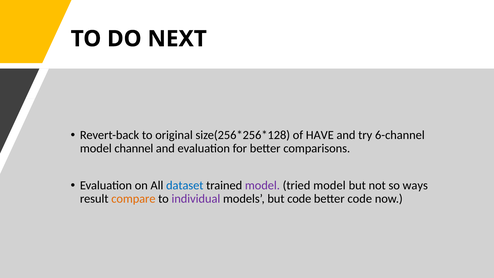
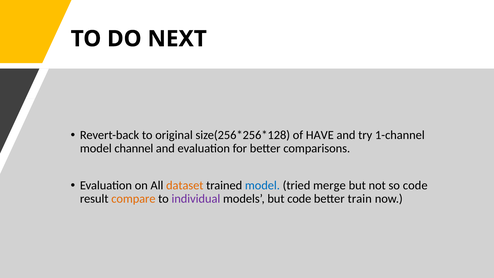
6-channel: 6-channel -> 1-channel
dataset colour: blue -> orange
model at (262, 185) colour: purple -> blue
tried model: model -> merge
so ways: ways -> code
better code: code -> train
